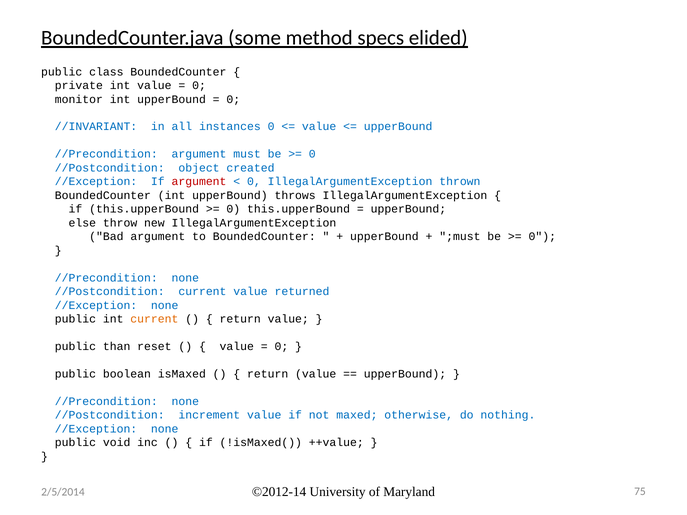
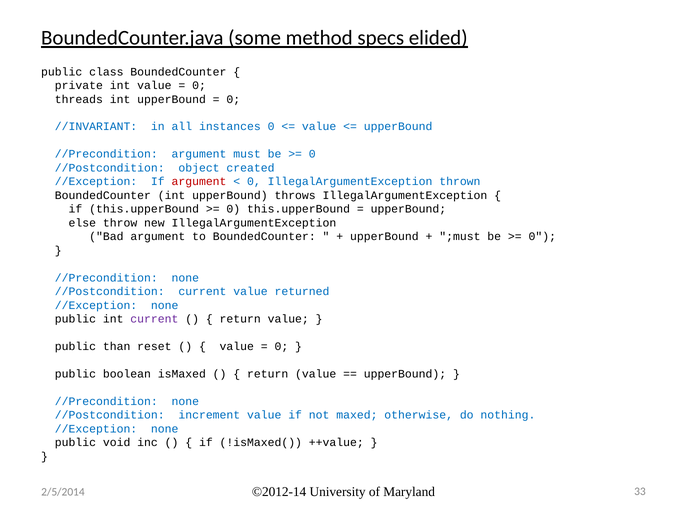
monitor: monitor -> threads
current at (154, 319) colour: orange -> purple
75: 75 -> 33
